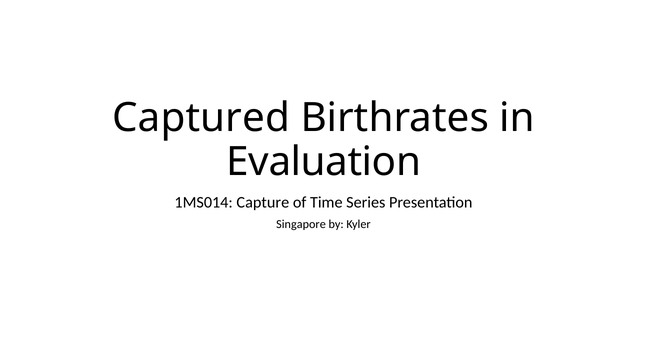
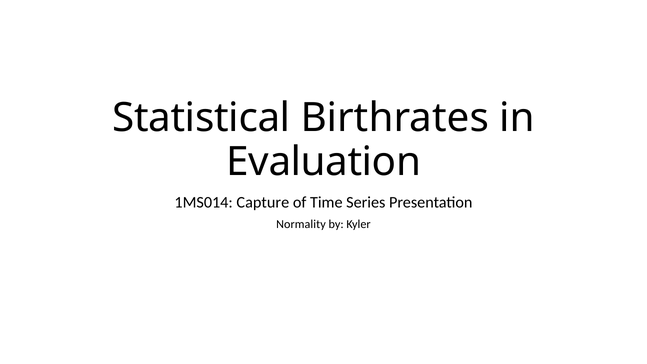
Captured: Captured -> Statistical
Singapore: Singapore -> Normality
